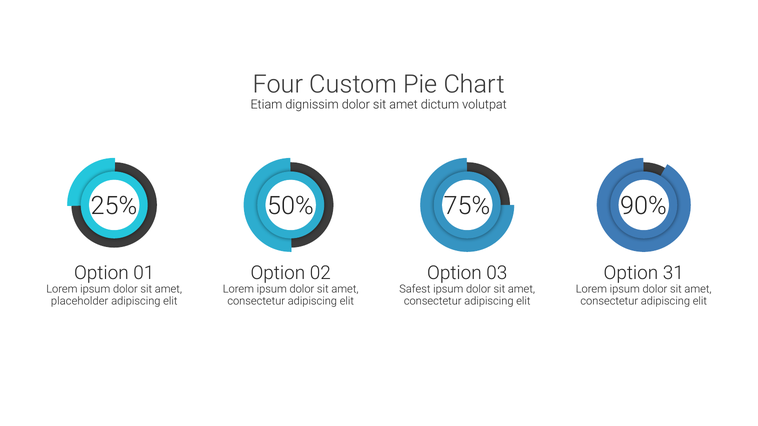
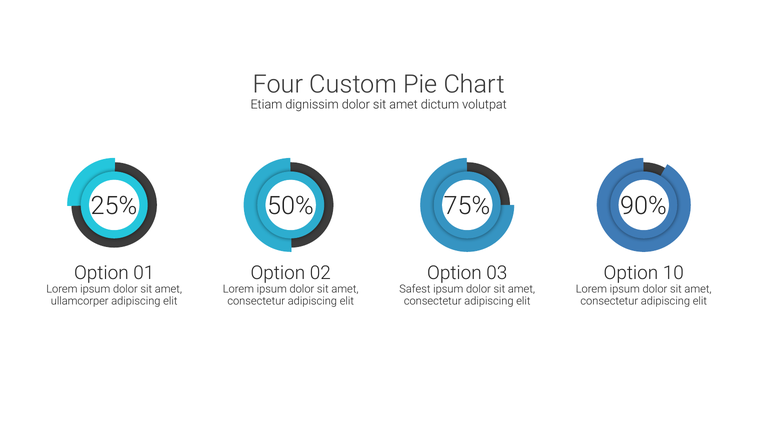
31: 31 -> 10
placeholder: placeholder -> ullamcorper
